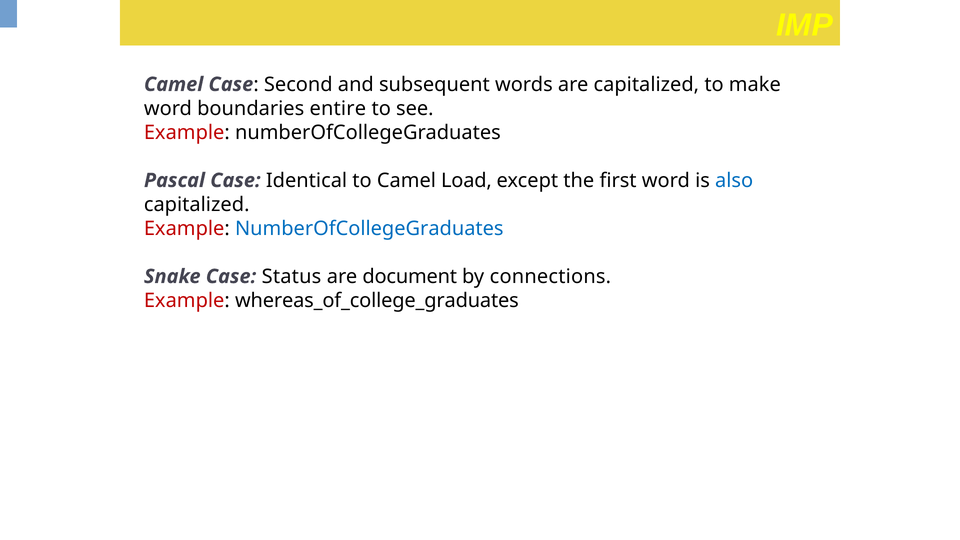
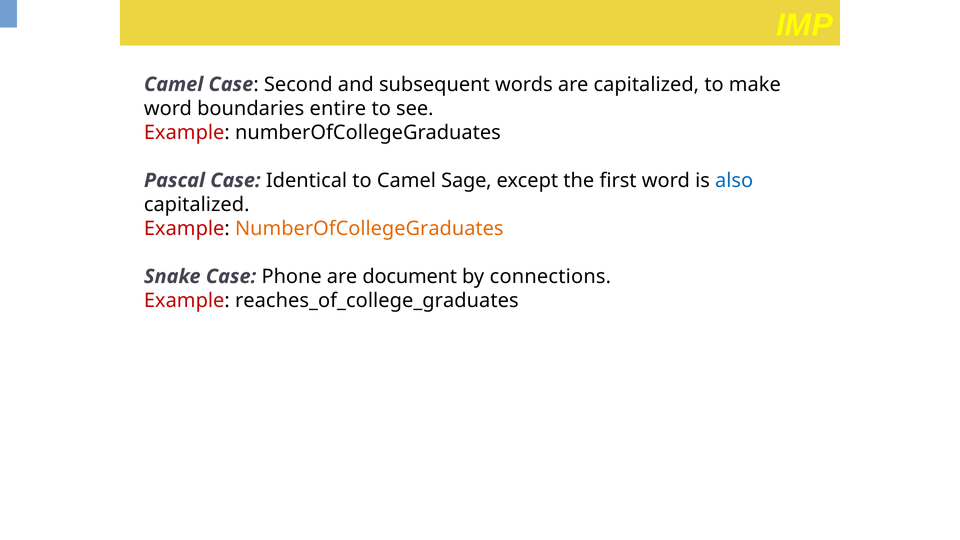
Load: Load -> Sage
NumberOfCollegeGraduates at (369, 228) colour: blue -> orange
Status: Status -> Phone
whereas_of_college_graduates: whereas_of_college_graduates -> reaches_of_college_graduates
